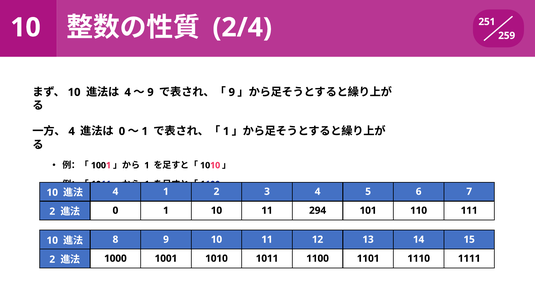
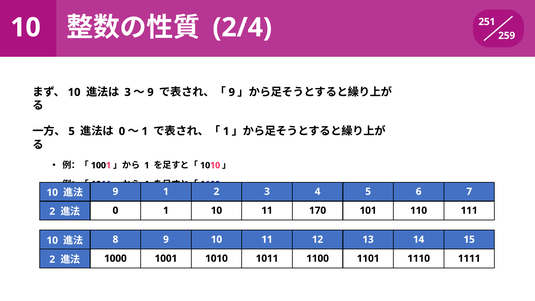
4 at (128, 92): 4 -> 3
4 at (72, 131): 4 -> 5
4 at (115, 191): 4 -> 9
294: 294 -> 170
